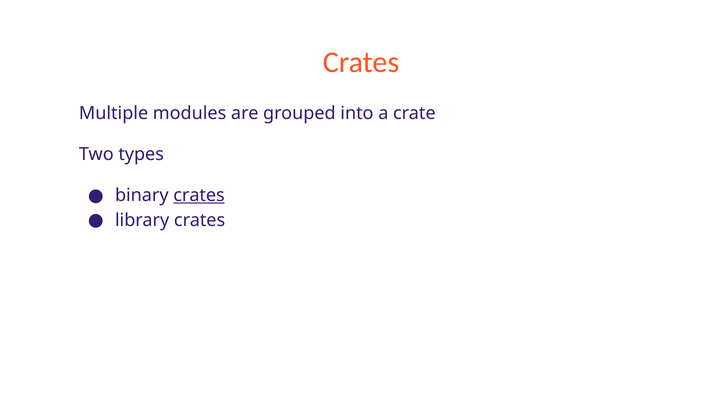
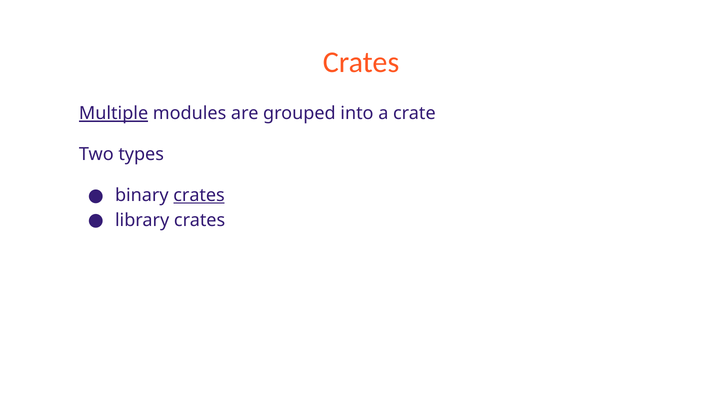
Multiple underline: none -> present
